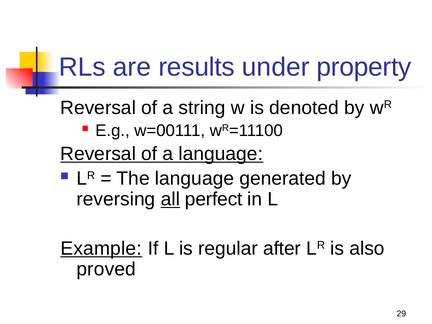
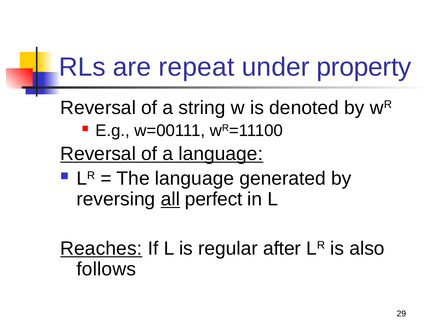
results: results -> repeat
Example: Example -> Reaches
proved: proved -> follows
